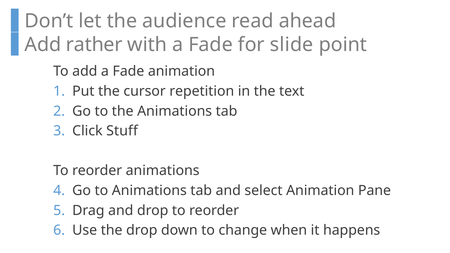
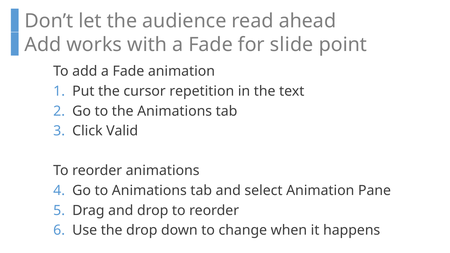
rather: rather -> works
Stuff: Stuff -> Valid
